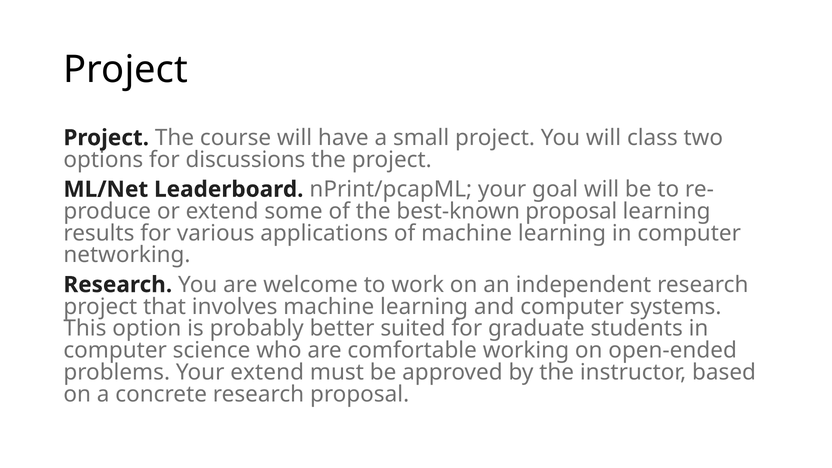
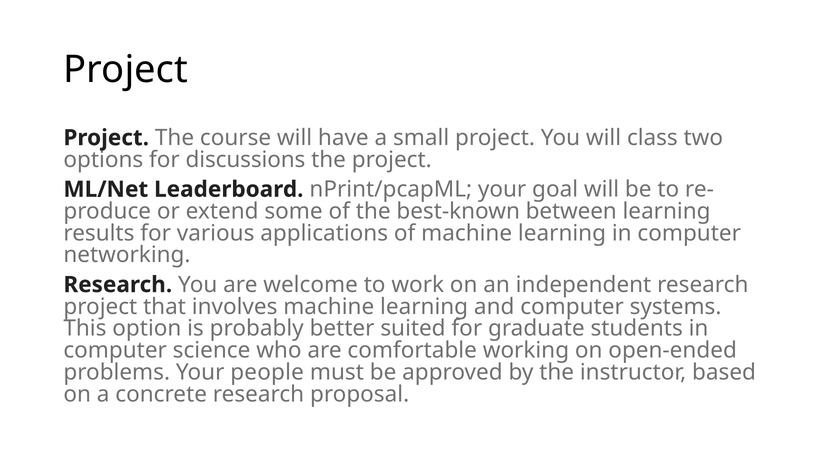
best-known proposal: proposal -> between
Your extend: extend -> people
